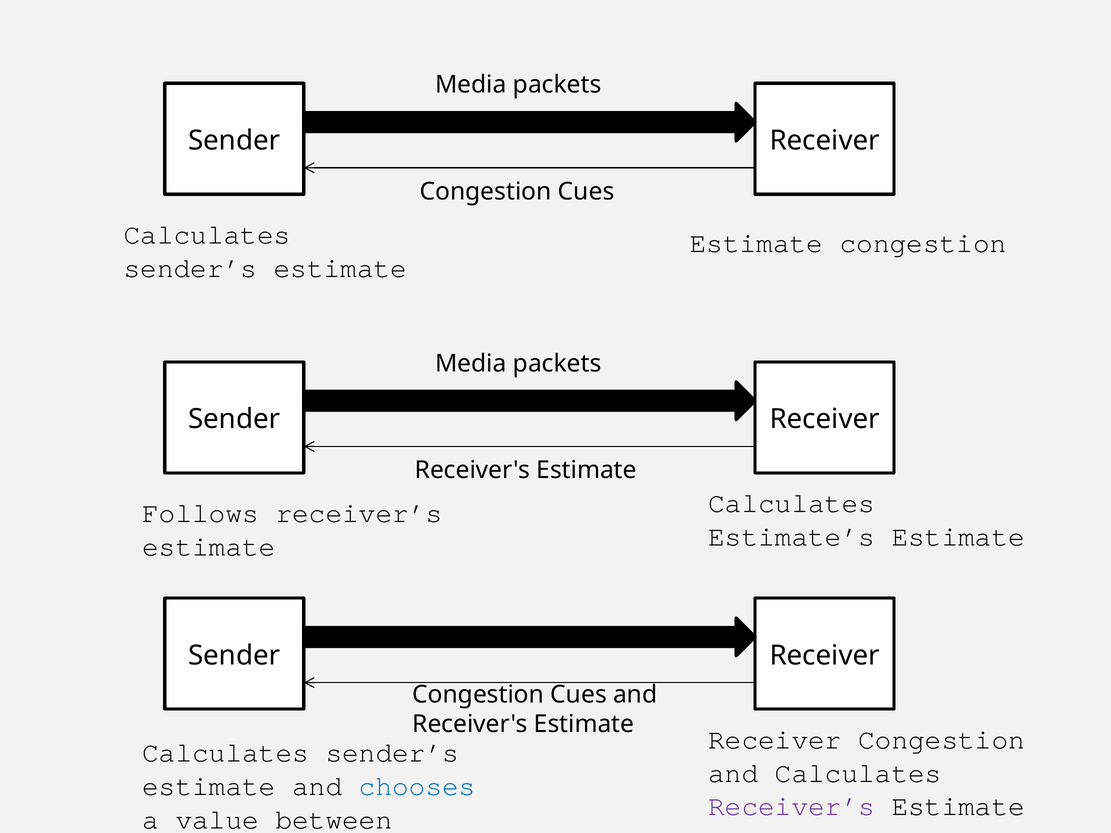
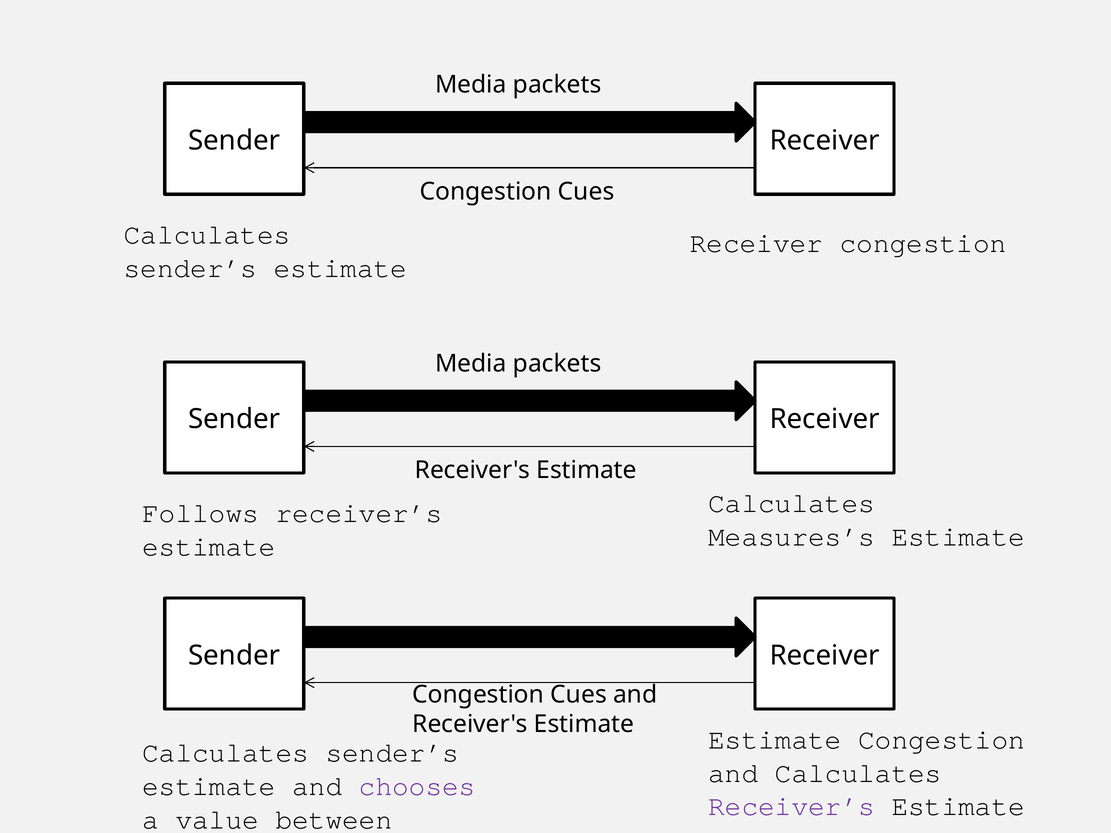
Estimate at (756, 243): Estimate -> Receiver
Estimate’s: Estimate’s -> Measures’s
Receiver's Estimate Receiver: Receiver -> Estimate
chooses colour: blue -> purple
